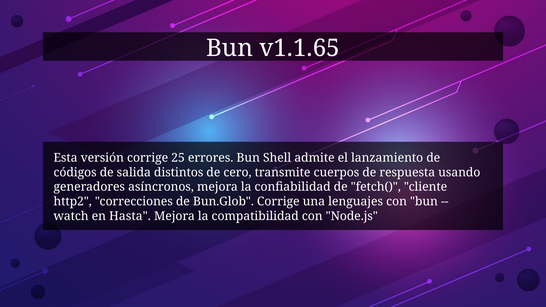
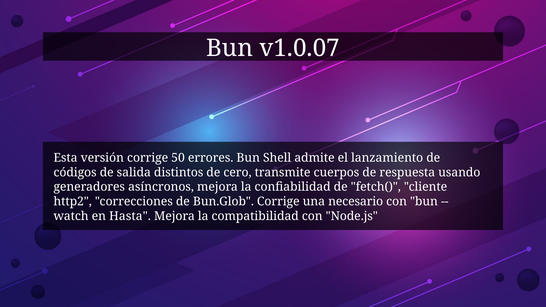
v1.1.65: v1.1.65 -> v1.0.07
25: 25 -> 50
lenguajes: lenguajes -> necesario
